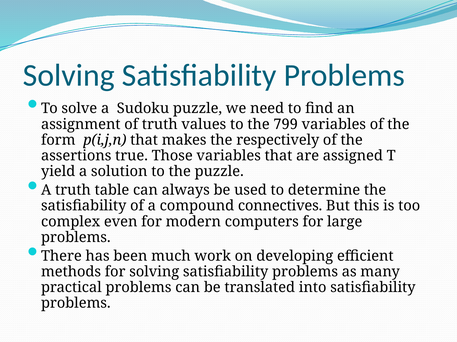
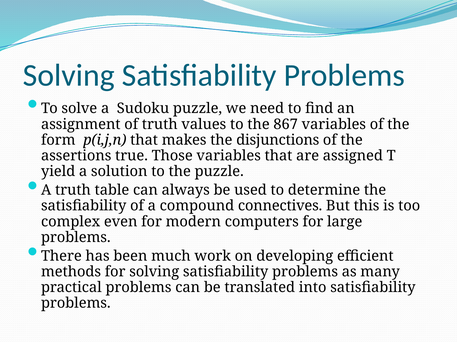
799: 799 -> 867
respectively: respectively -> disjunctions
